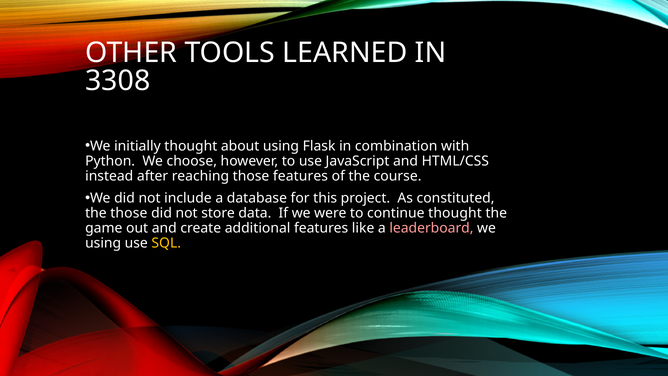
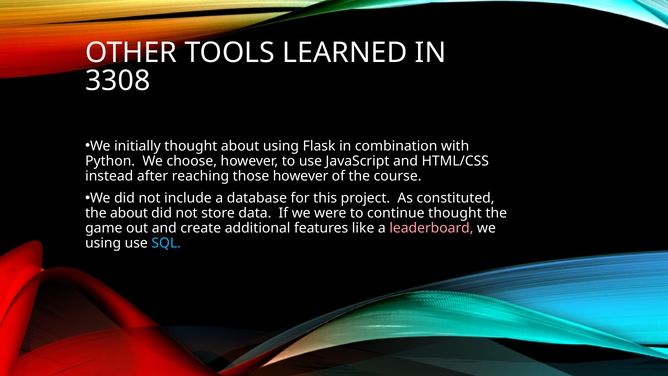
those features: features -> however
the those: those -> about
SQL colour: yellow -> light blue
